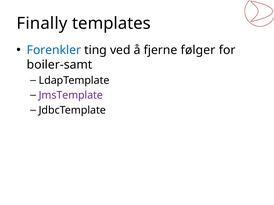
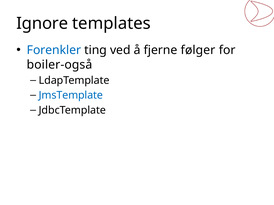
Finally: Finally -> Ignore
boiler-samt: boiler-samt -> boiler-også
JmsTemplate colour: purple -> blue
